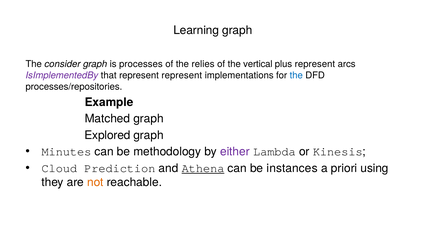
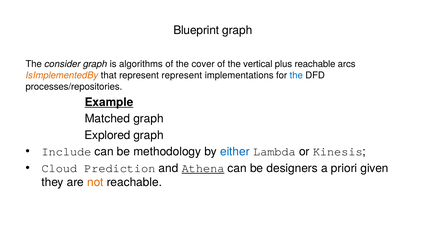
Learning: Learning -> Blueprint
processes: processes -> algorithms
relies: relies -> cover
plus represent: represent -> reachable
IsImplementedBy colour: purple -> orange
Example underline: none -> present
Minutes: Minutes -> Include
either colour: purple -> blue
instances: instances -> designers
using: using -> given
